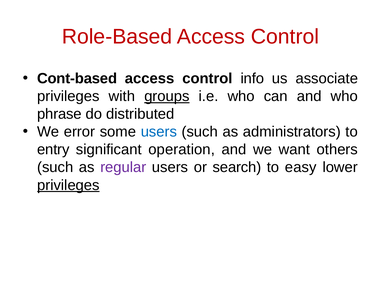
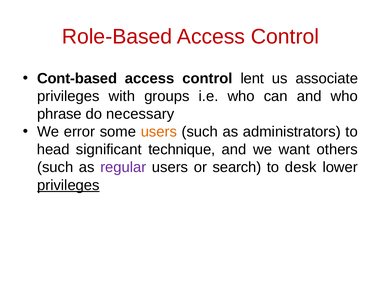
info: info -> lent
groups underline: present -> none
distributed: distributed -> necessary
users at (159, 132) colour: blue -> orange
entry: entry -> head
operation: operation -> technique
easy: easy -> desk
